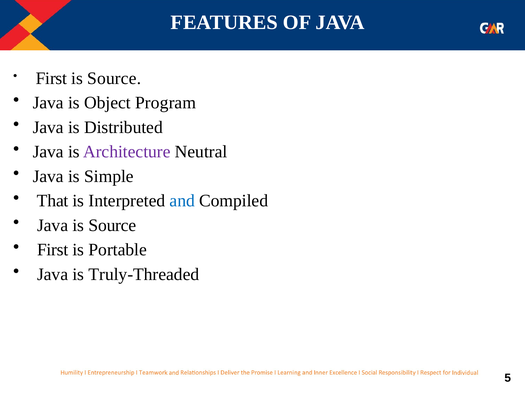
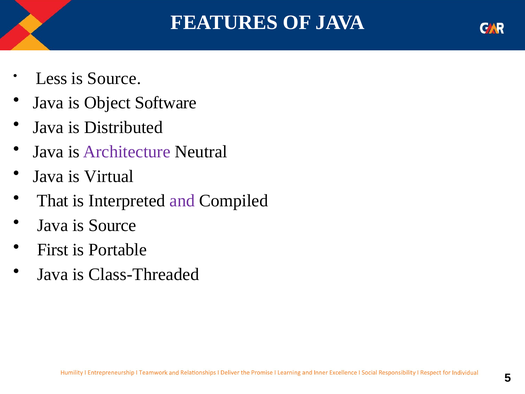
First at (51, 78): First -> Less
Program: Program -> Software
Simple: Simple -> Virtual
and colour: blue -> purple
Truly-Threaded: Truly-Threaded -> Class-Threaded
